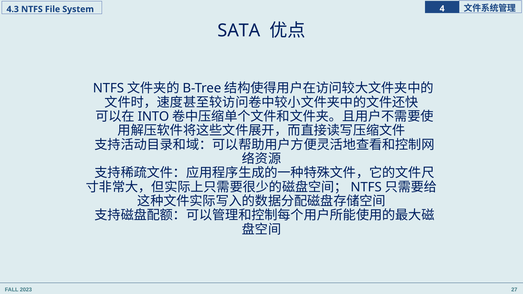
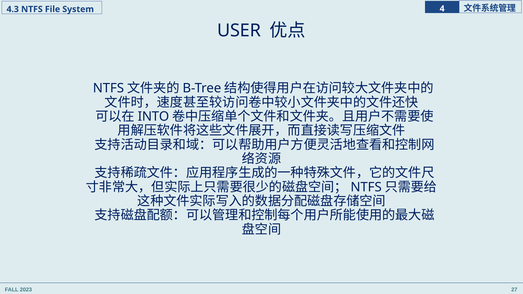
SATA: SATA -> USER
